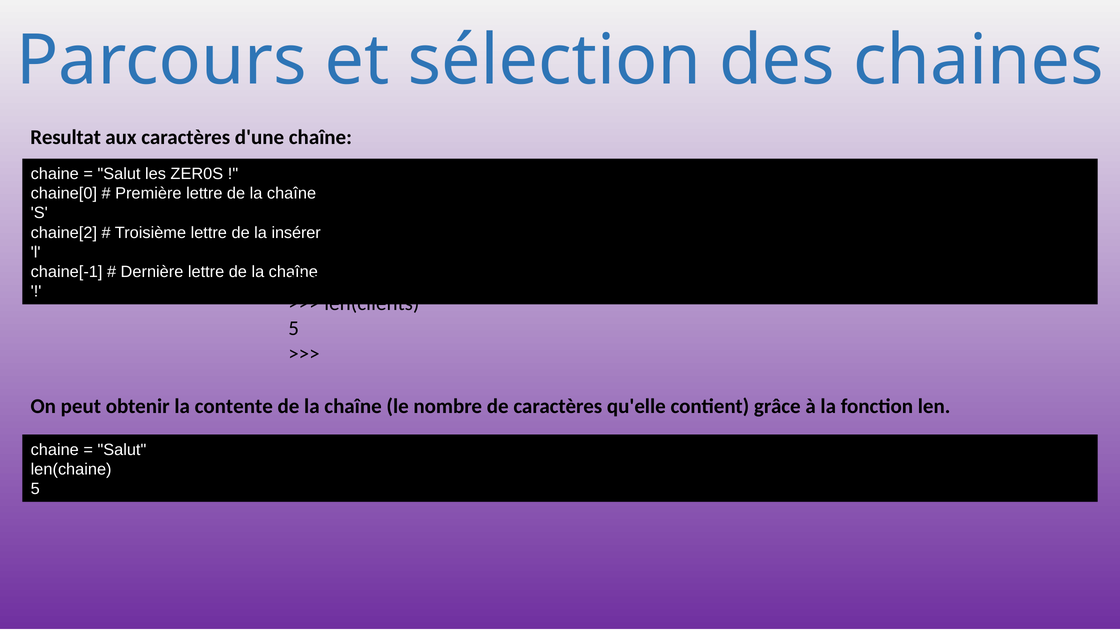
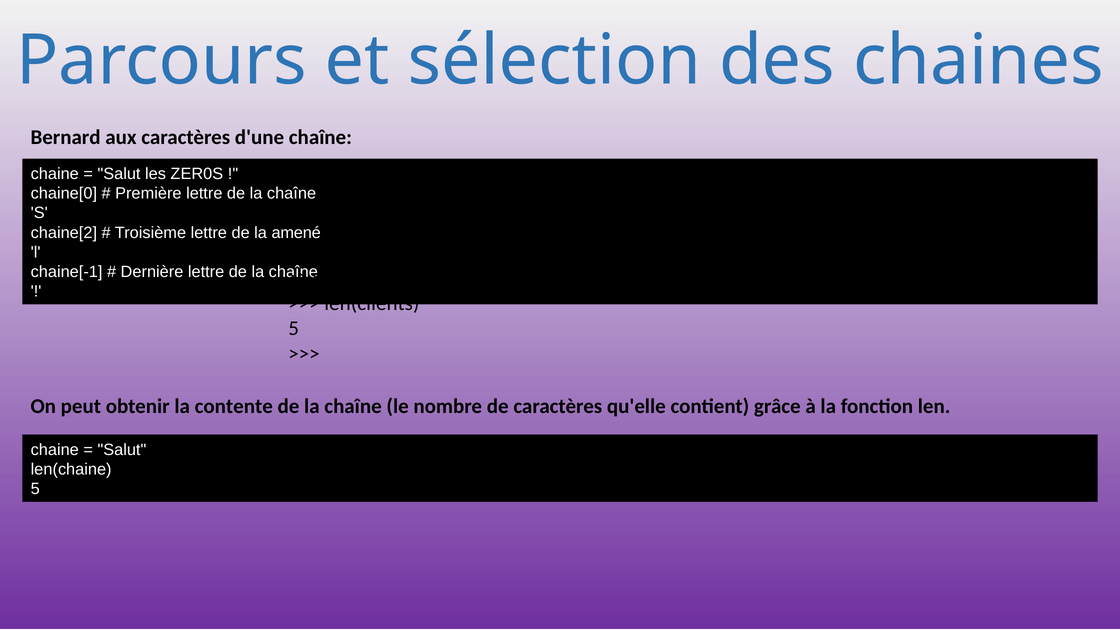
Resultat: Resultat -> Bernard
insérer: insérer -> amené
